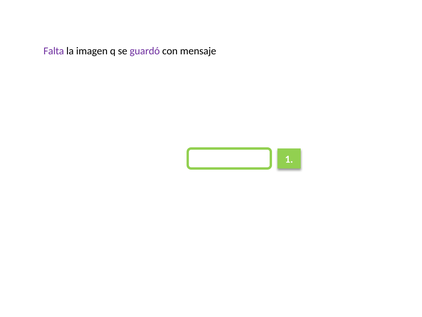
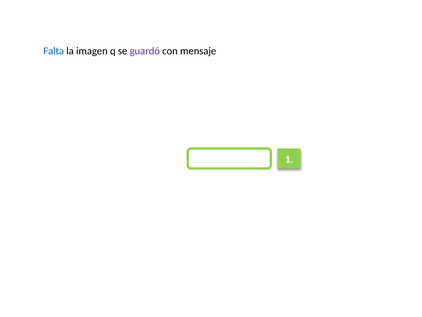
Falta colour: purple -> blue
